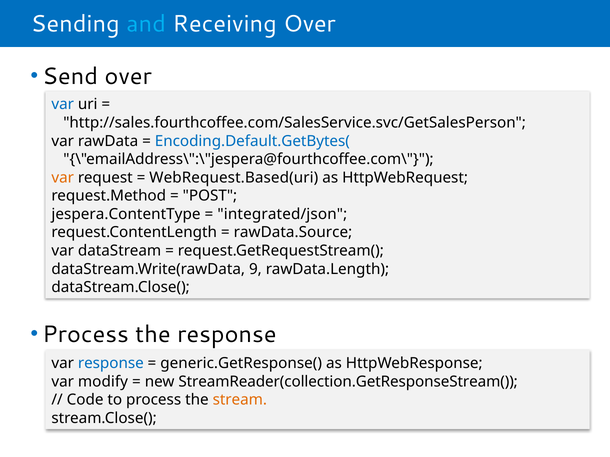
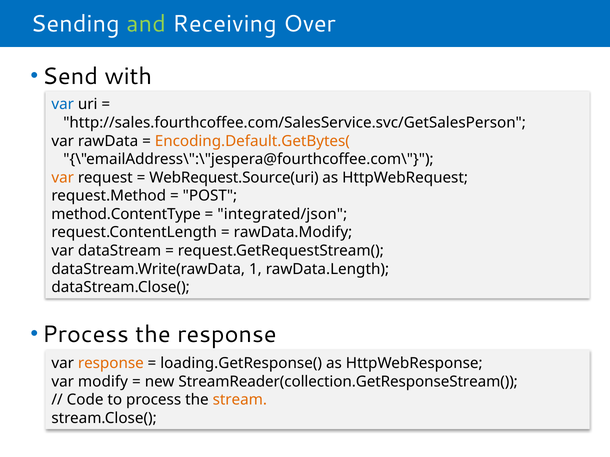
and colour: light blue -> light green
Send over: over -> with
Encoding.Default.GetBytes( colour: blue -> orange
WebRequest.Based(uri: WebRequest.Based(uri -> WebRequest.Source(uri
jespera.ContentType: jespera.ContentType -> method.ContentType
rawData.Source: rawData.Source -> rawData.Modify
9: 9 -> 1
response at (111, 364) colour: blue -> orange
generic.GetResponse(: generic.GetResponse( -> loading.GetResponse(
